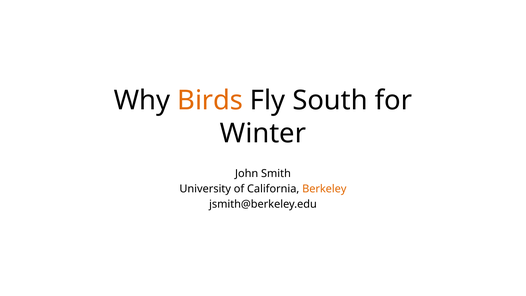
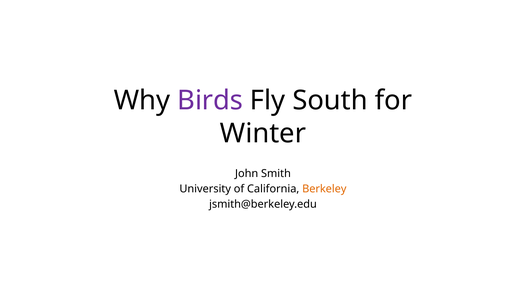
Birds colour: orange -> purple
